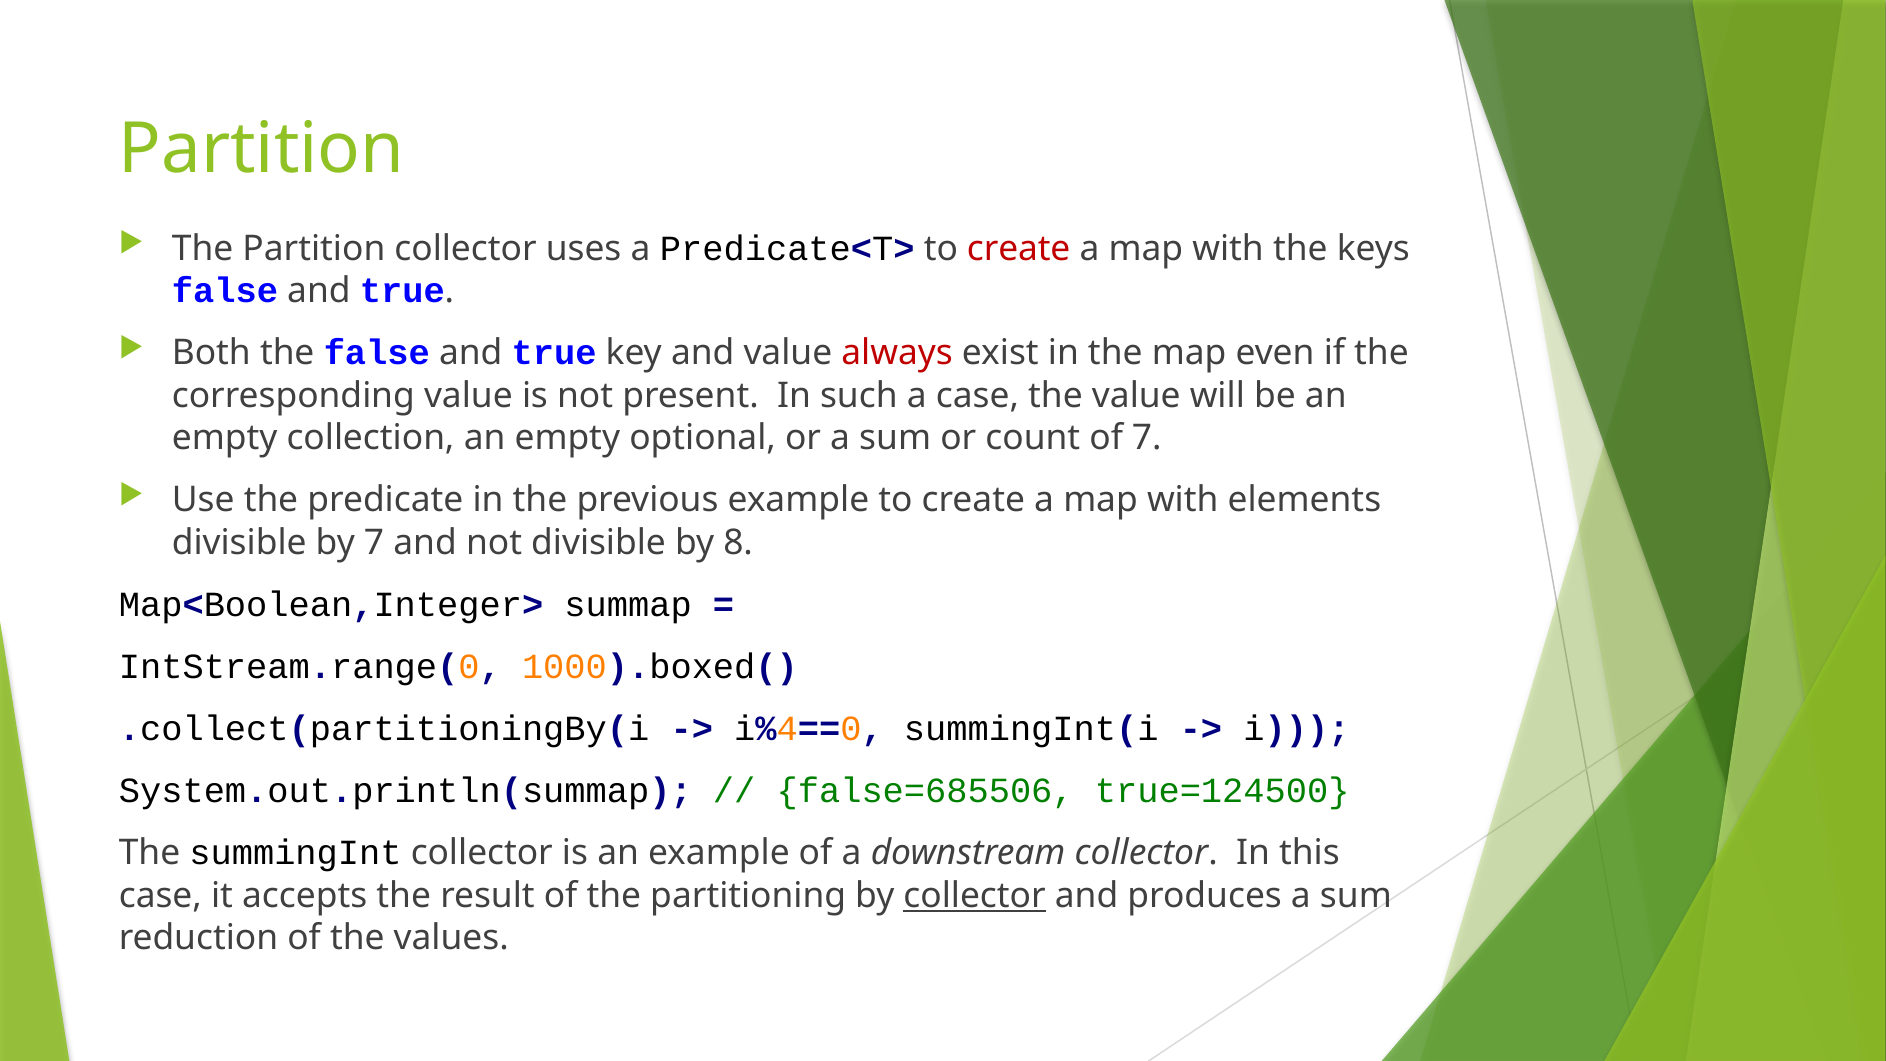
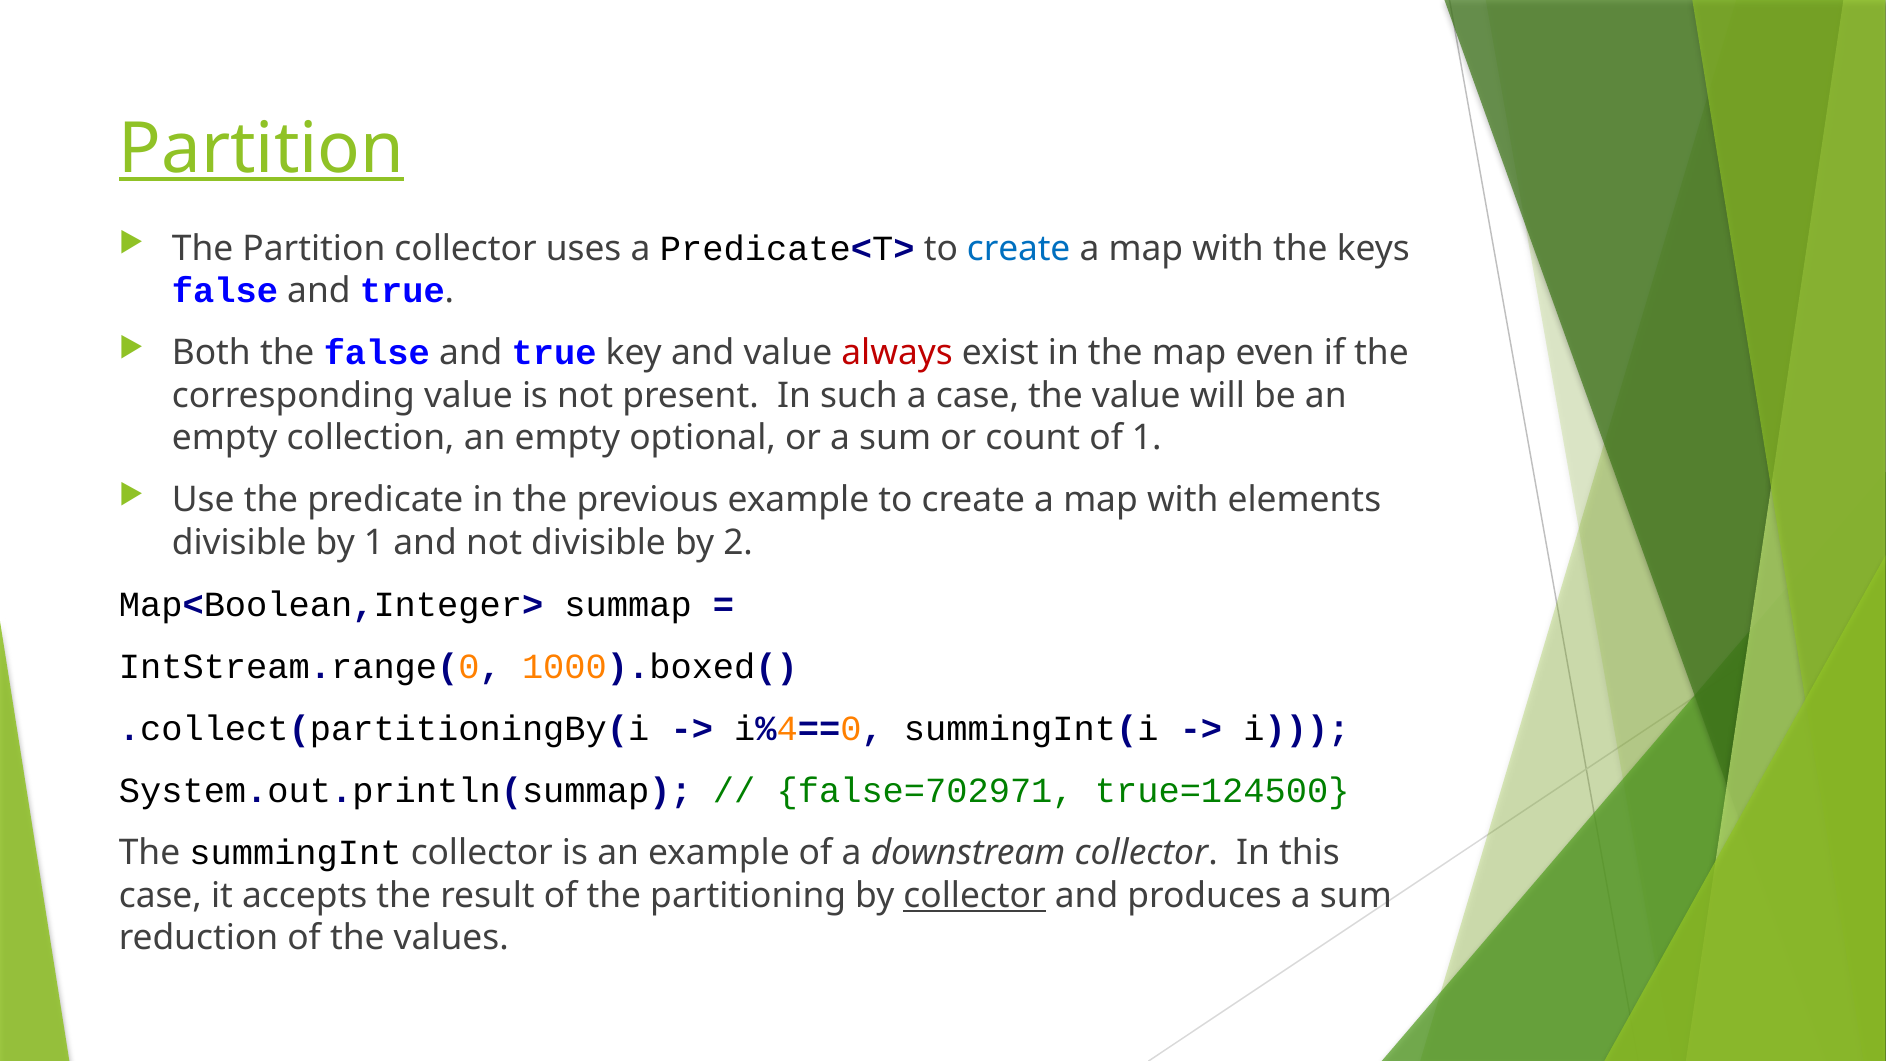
Partition at (262, 149) underline: none -> present
create at (1019, 249) colour: red -> blue
of 7: 7 -> 1
by 7: 7 -> 1
8: 8 -> 2
false=685506: false=685506 -> false=702971
